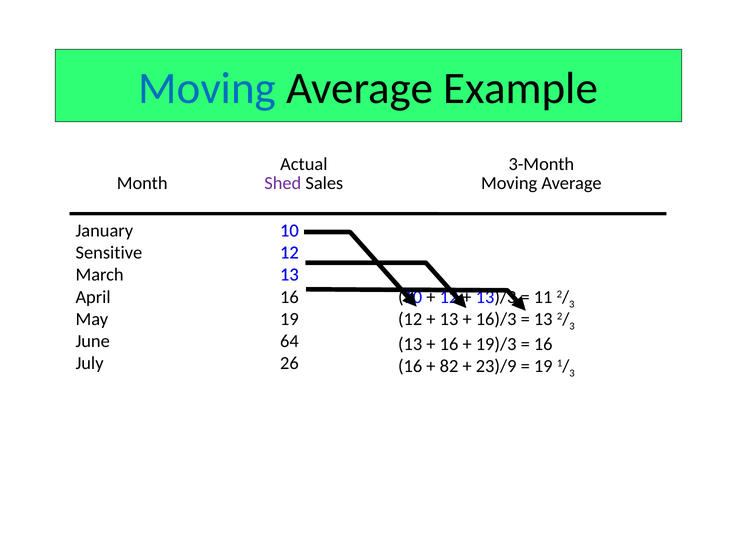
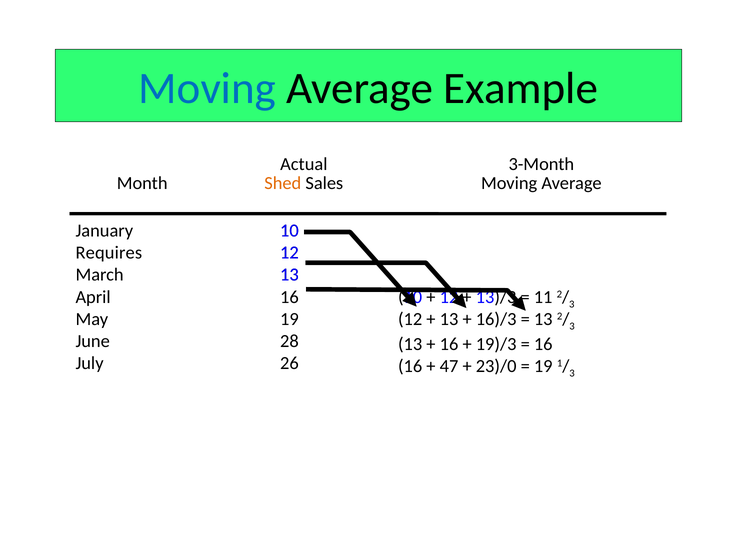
Shed colour: purple -> orange
Sensitive: Sensitive -> Requires
64: 64 -> 28
82: 82 -> 47
23)/9: 23)/9 -> 23)/0
